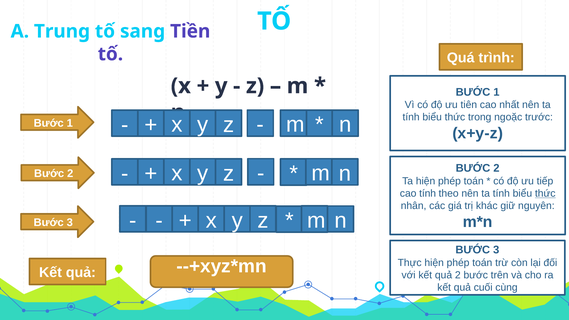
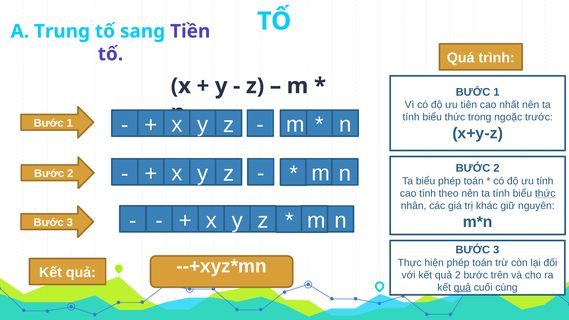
Ta hiện: hiện -> biểu
ưu tiếp: tiếp -> tính
quả at (462, 287) underline: none -> present
